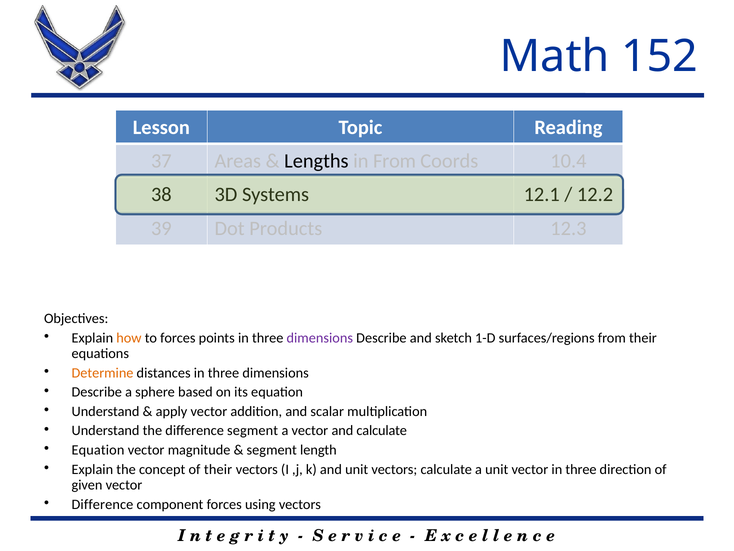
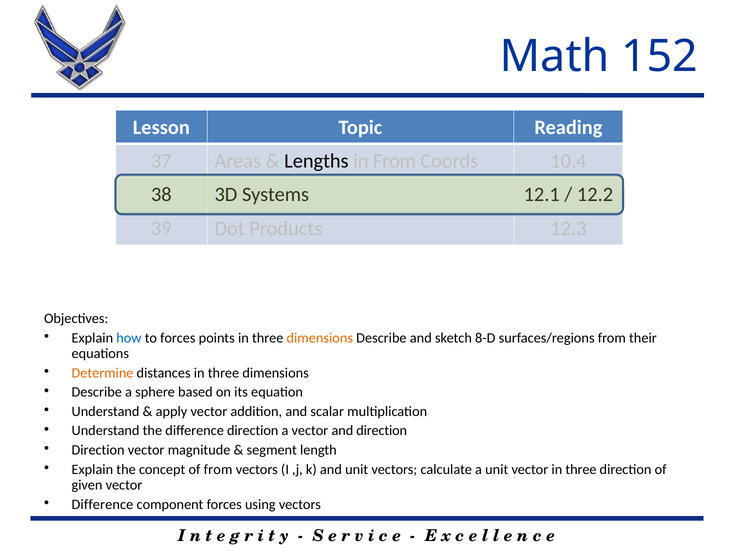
how colour: orange -> blue
dimensions at (320, 338) colour: purple -> orange
1-D: 1-D -> 8-D
difference segment: segment -> direction
and calculate: calculate -> direction
Equation at (98, 450): Equation -> Direction
of their: their -> from
